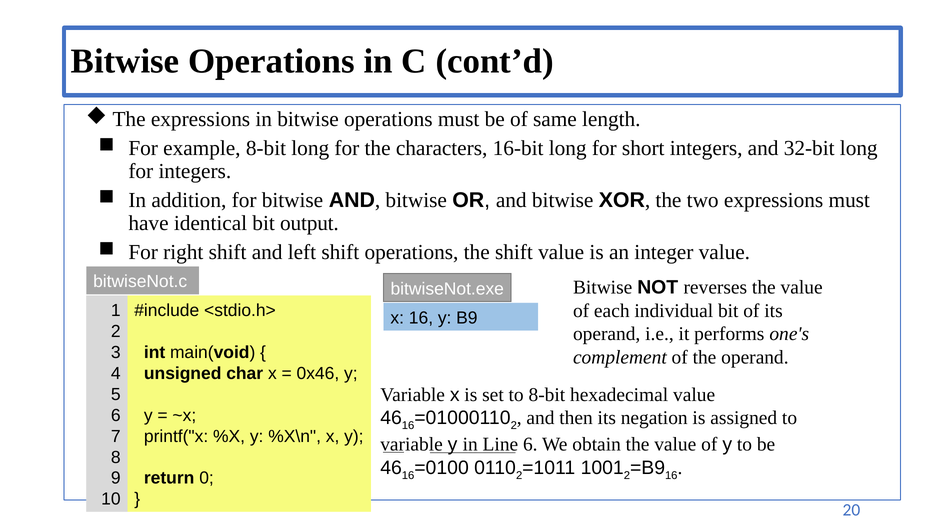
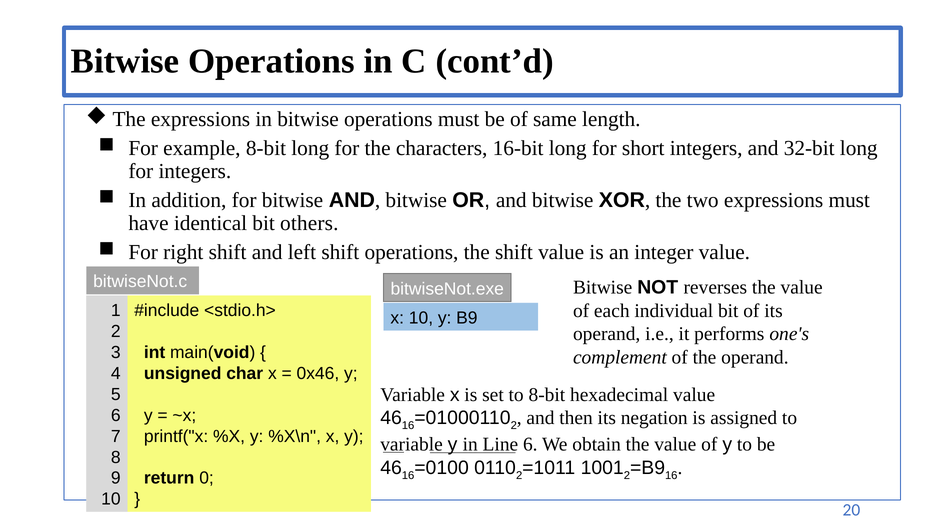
output: output -> others
x 16: 16 -> 10
